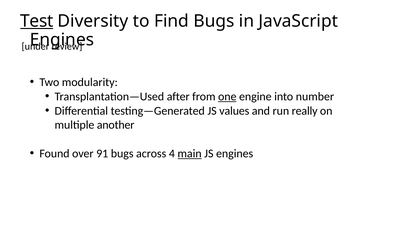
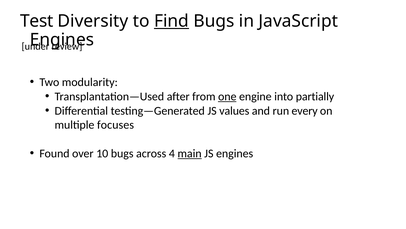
Test underline: present -> none
Find underline: none -> present
number: number -> partially
really: really -> every
another: another -> focuses
91: 91 -> 10
